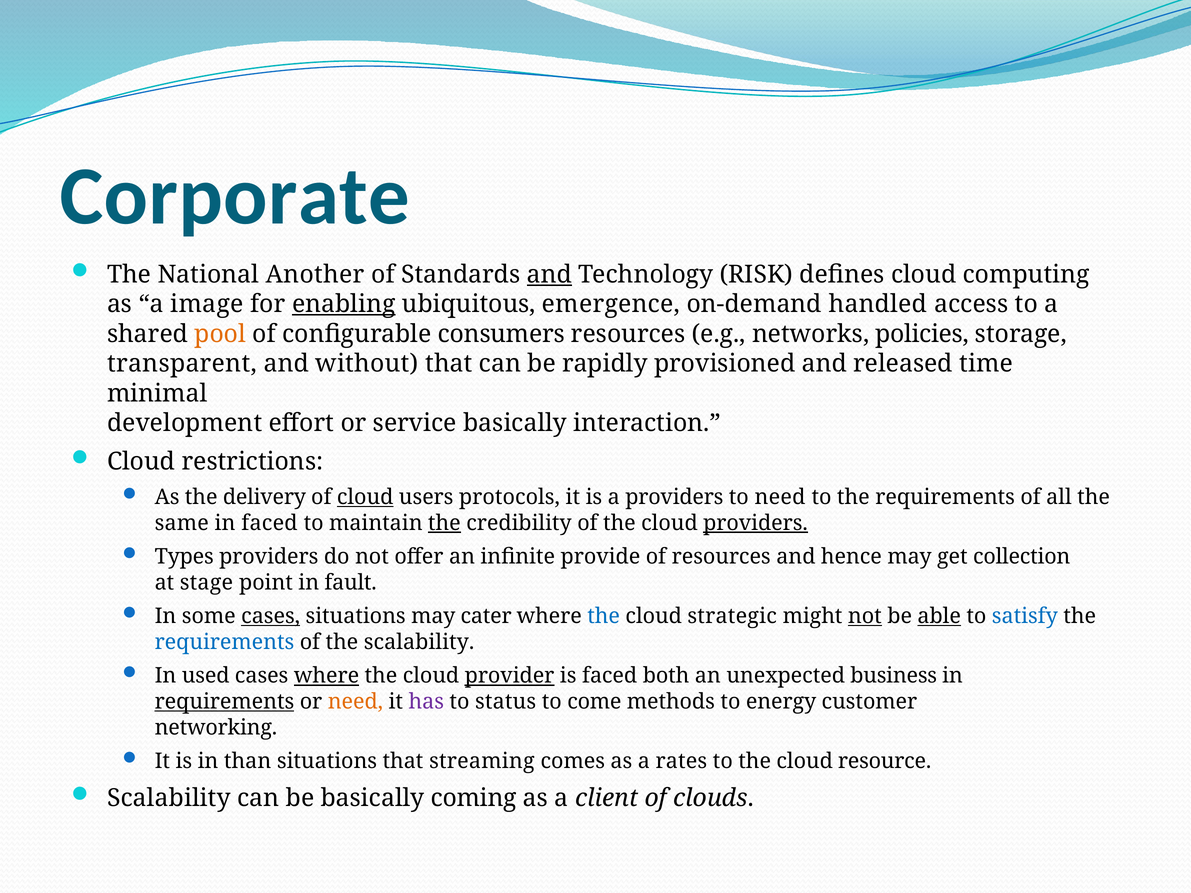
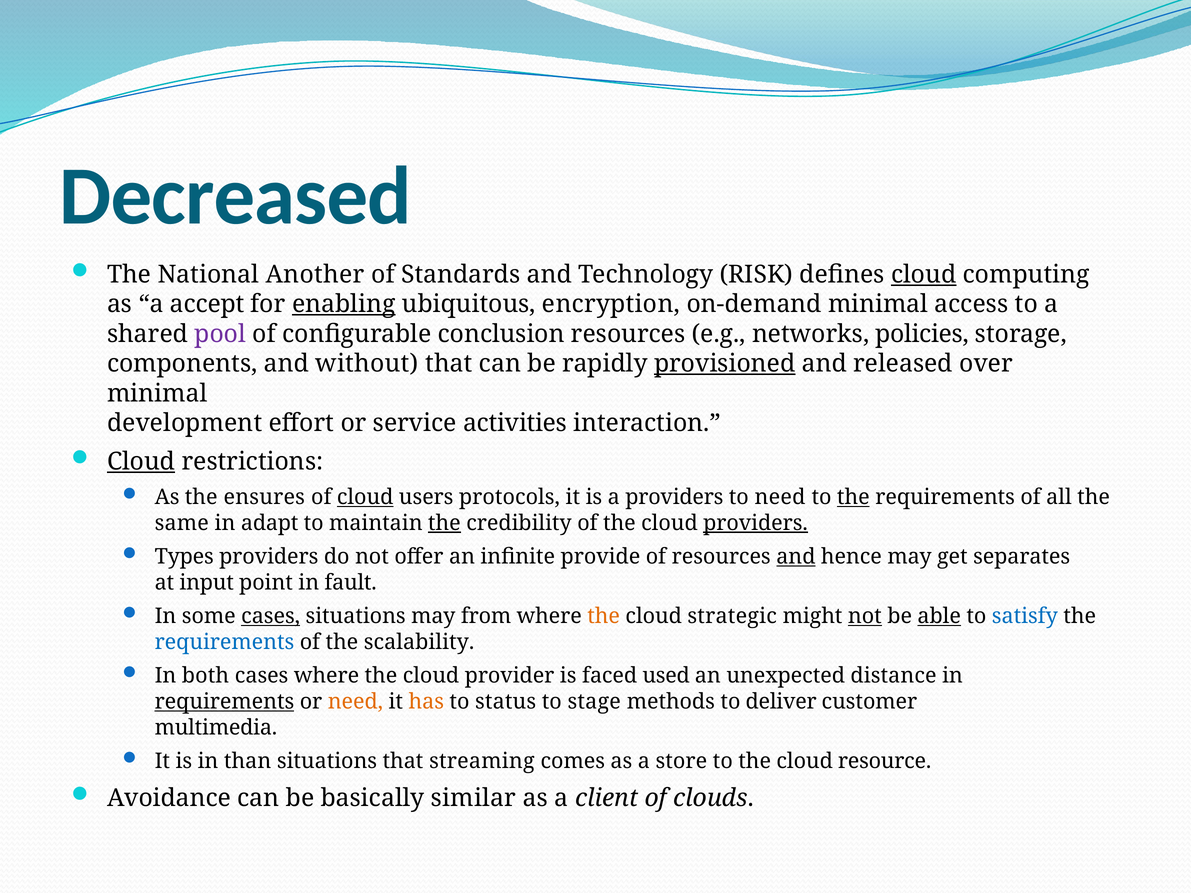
Corporate: Corporate -> Decreased
and at (549, 275) underline: present -> none
cloud at (924, 275) underline: none -> present
image: image -> accept
emergence: emergence -> encryption
on-demand handled: handled -> minimal
pool colour: orange -> purple
consumers: consumers -> conclusion
transparent: transparent -> components
provisioned underline: none -> present
time: time -> over
service basically: basically -> activities
Cloud at (141, 462) underline: none -> present
delivery: delivery -> ensures
the at (853, 497) underline: none -> present
in faced: faced -> adapt
and at (796, 557) underline: none -> present
collection: collection -> separates
stage: stage -> input
cater: cater -> from
the at (604, 616) colour: blue -> orange
used: used -> both
where at (327, 676) underline: present -> none
provider underline: present -> none
both: both -> used
business: business -> distance
has colour: purple -> orange
come: come -> stage
energy: energy -> deliver
networking: networking -> multimedia
rates: rates -> store
Scalability at (169, 798): Scalability -> Avoidance
coming: coming -> similar
